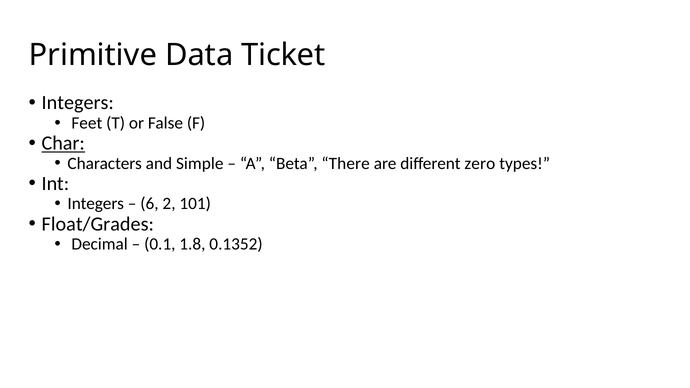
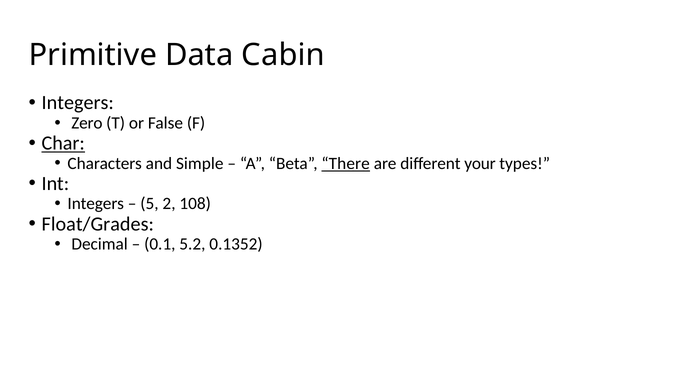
Ticket: Ticket -> Cabin
Feet: Feet -> Zero
There underline: none -> present
zero: zero -> your
6: 6 -> 5
101: 101 -> 108
1.8: 1.8 -> 5.2
